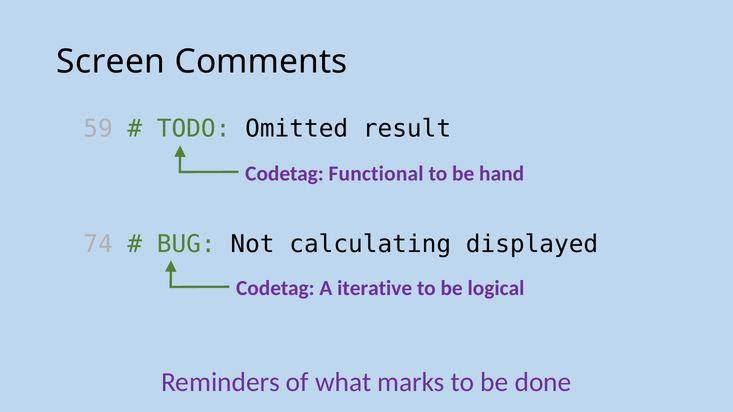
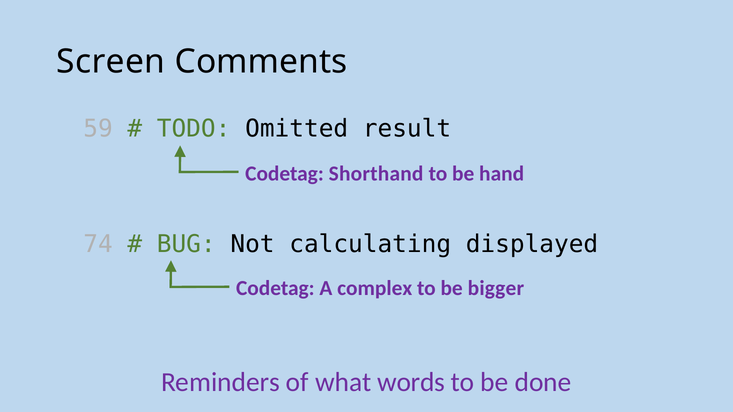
Functional: Functional -> Shorthand
iterative: iterative -> complex
logical: logical -> bigger
marks: marks -> words
